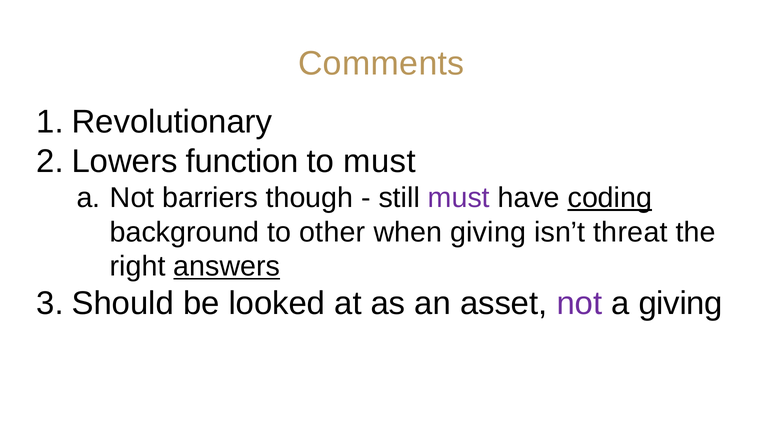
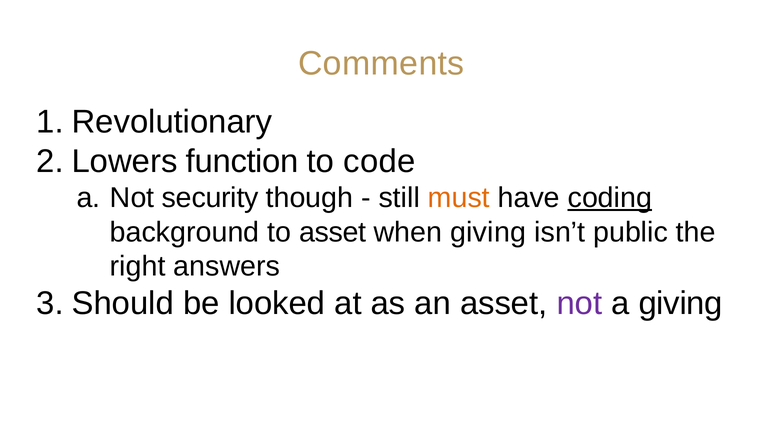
to must: must -> code
barriers: barriers -> security
must at (459, 198) colour: purple -> orange
to other: other -> asset
threat: threat -> public
answers underline: present -> none
